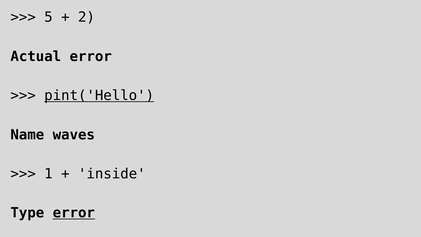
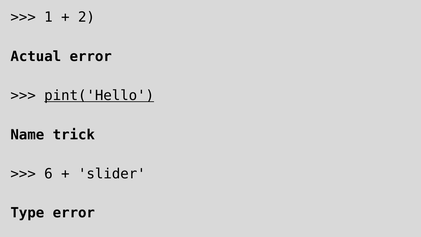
5: 5 -> 1
waves: waves -> trick
1: 1 -> 6
inside: inside -> slider
error at (74, 213) underline: present -> none
